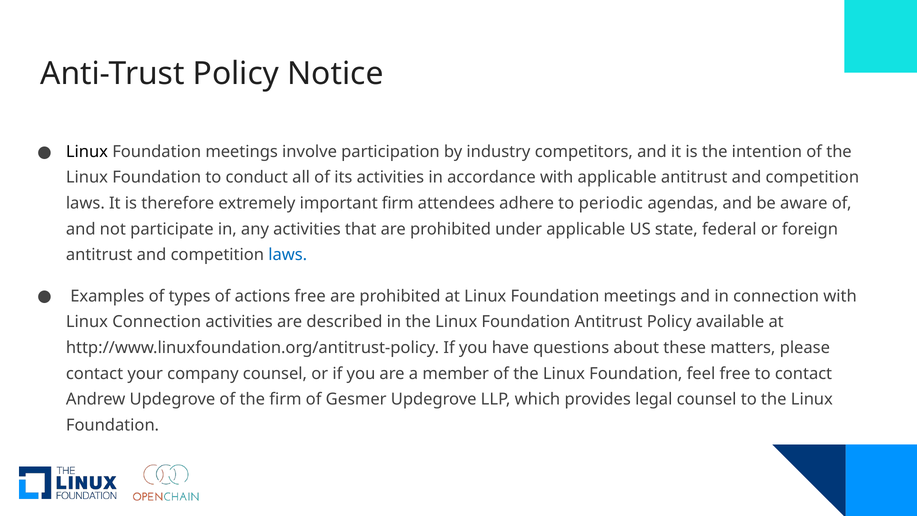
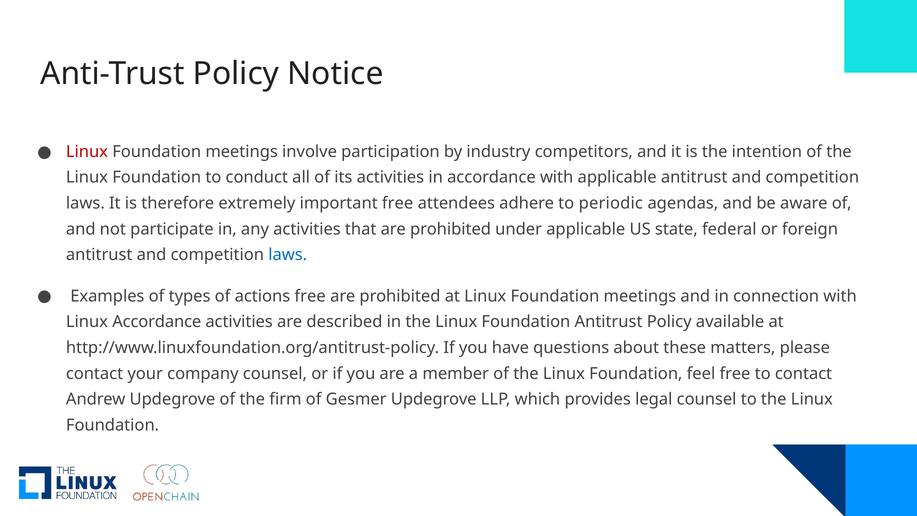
Linux at (87, 152) colour: black -> red
important firm: firm -> free
Linux Connection: Connection -> Accordance
